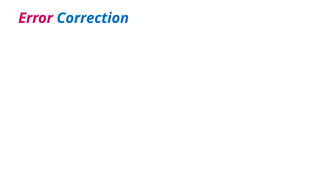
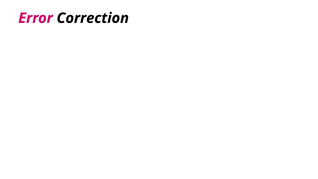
Correction colour: blue -> black
